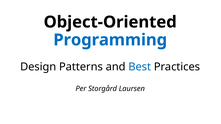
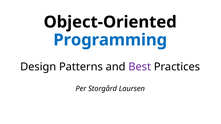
Best colour: blue -> purple
